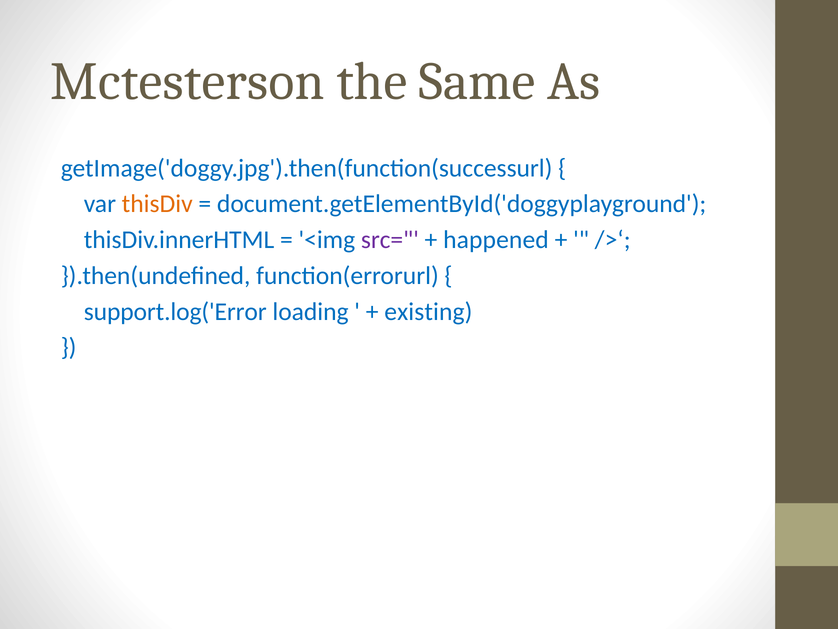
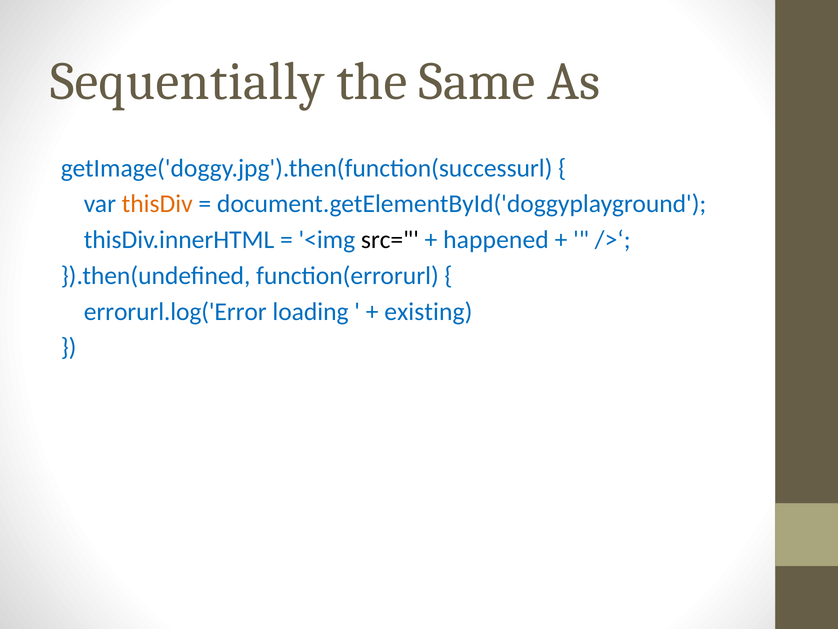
Mctesterson: Mctesterson -> Sequentially
src= colour: purple -> black
support.log('Error: support.log('Error -> errorurl.log('Error
